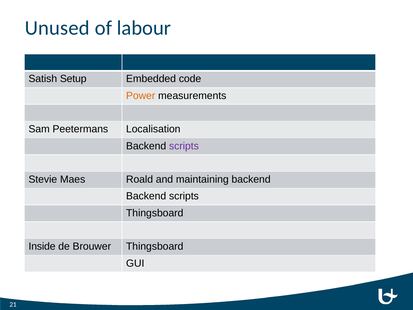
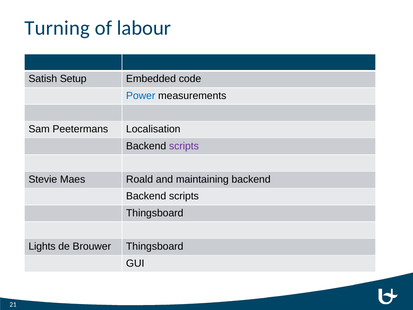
Unused: Unused -> Turning
Power colour: orange -> blue
Inside: Inside -> Lights
